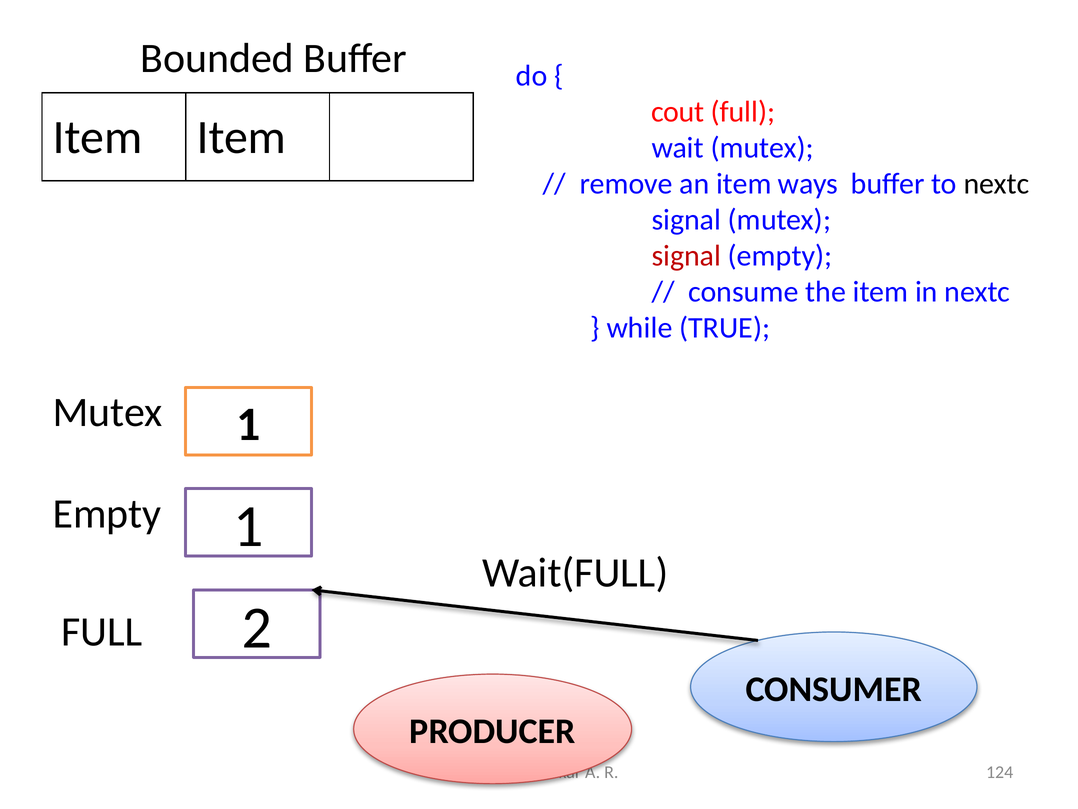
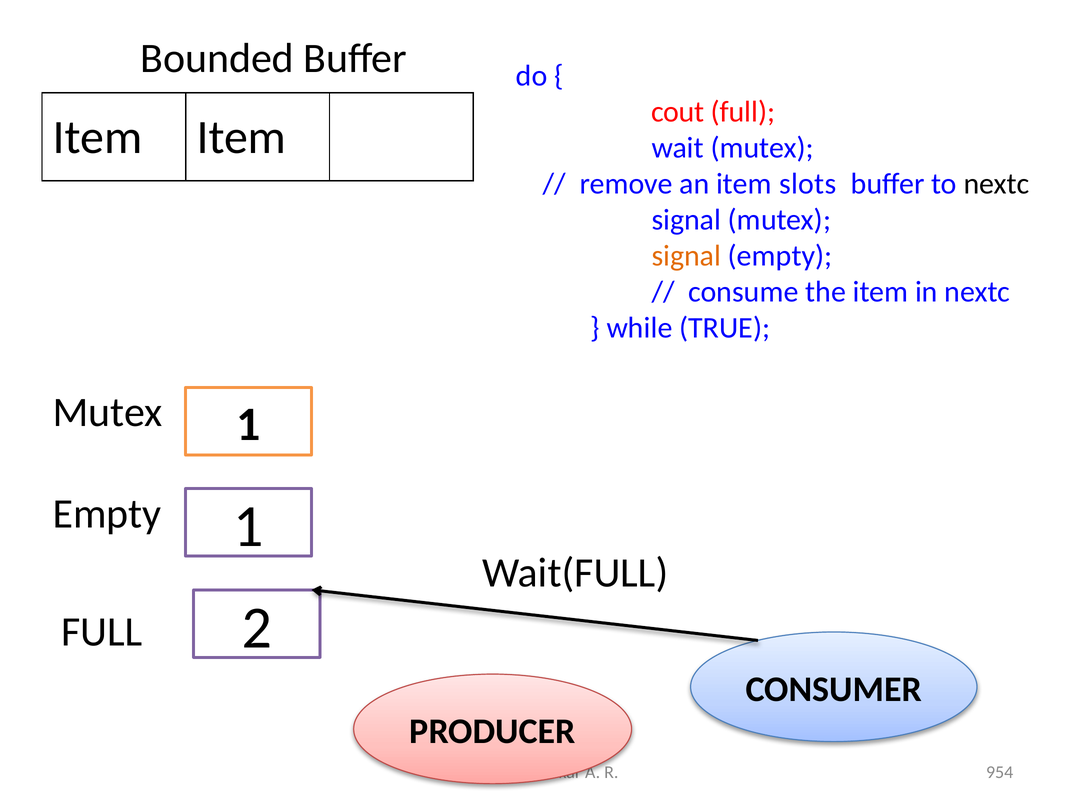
ways: ways -> slots
signal at (686, 256) colour: red -> orange
124: 124 -> 954
